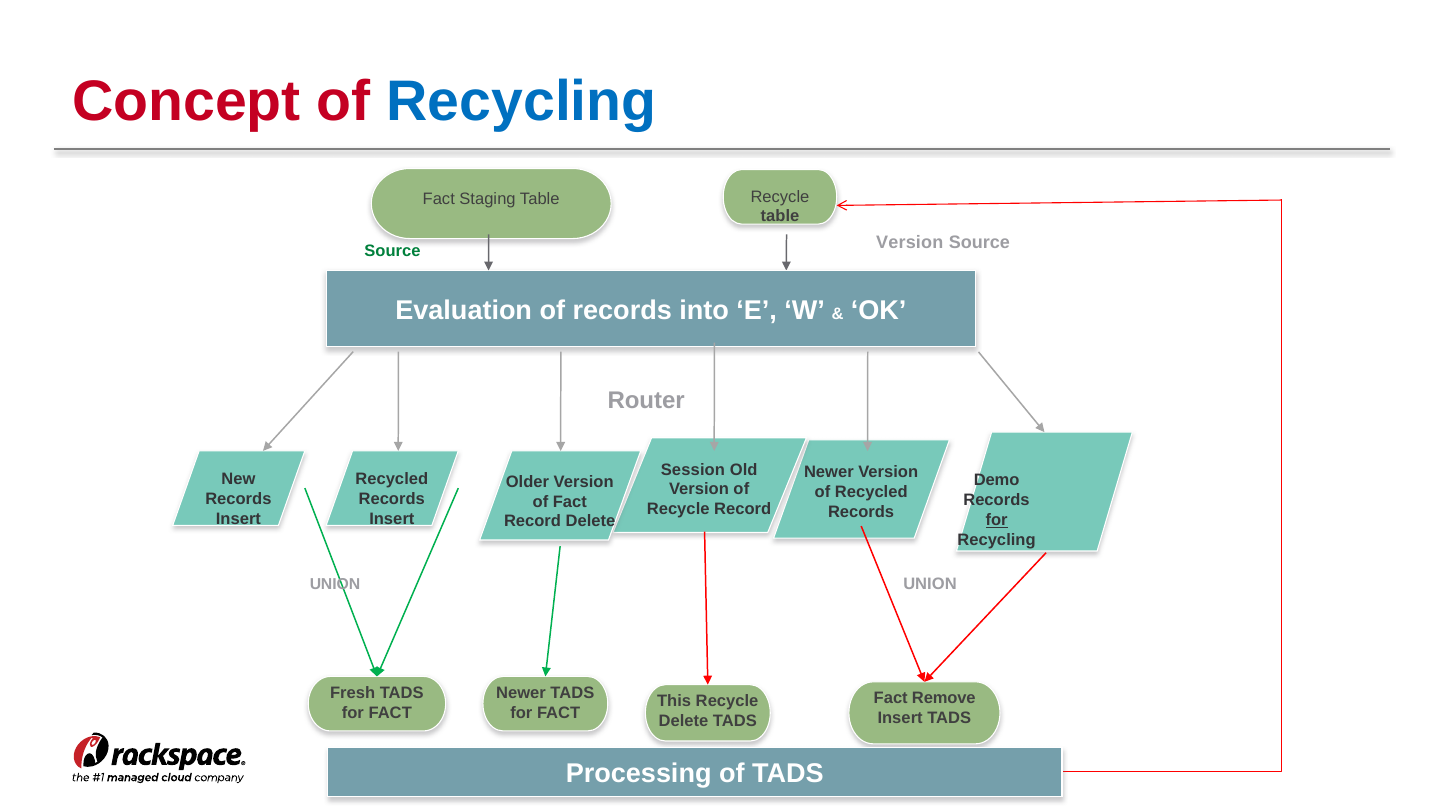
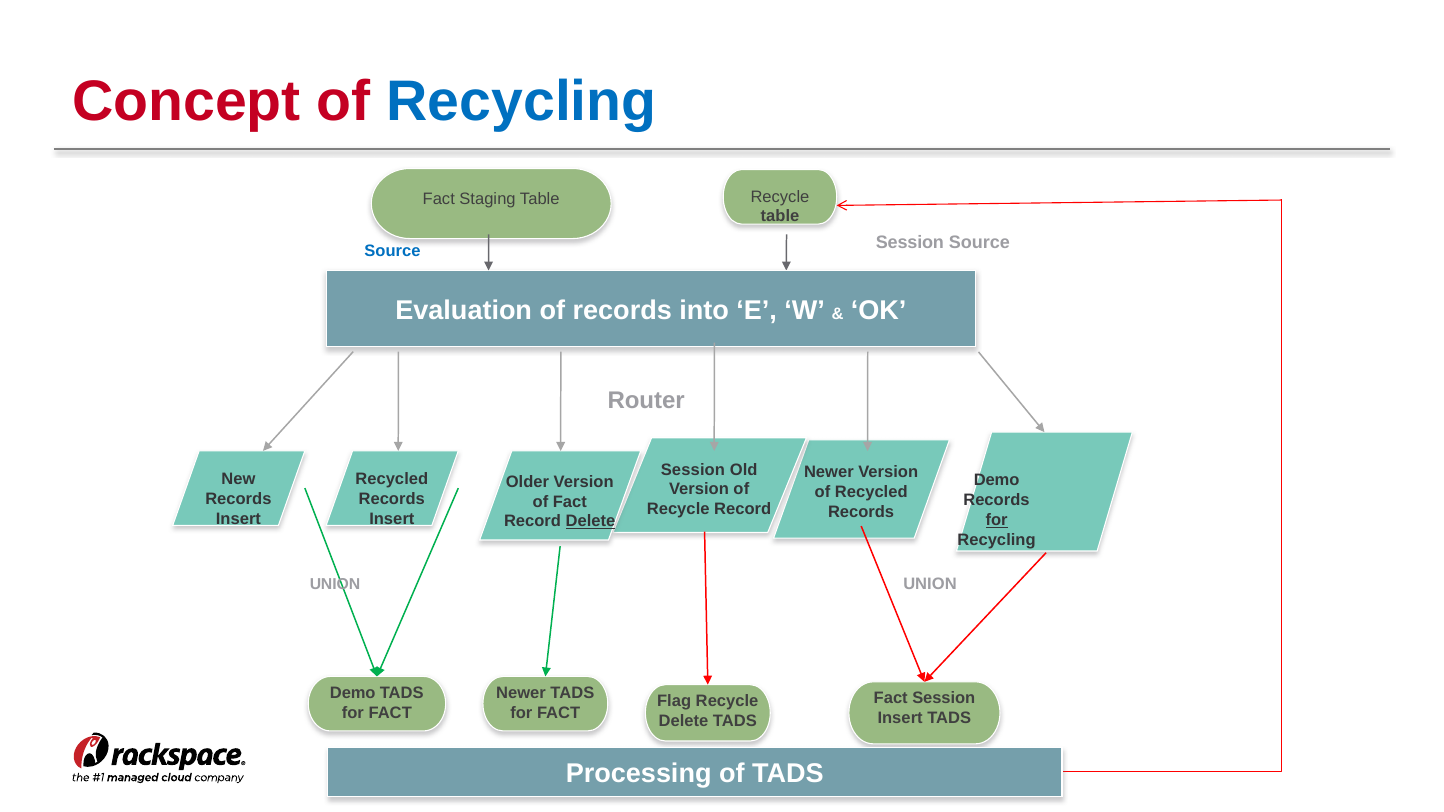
Version at (910, 243): Version -> Session
Source at (392, 251) colour: green -> blue
Delete at (591, 522) underline: none -> present
Fresh at (353, 693): Fresh -> Demo
Fact Remove: Remove -> Session
This: This -> Flag
